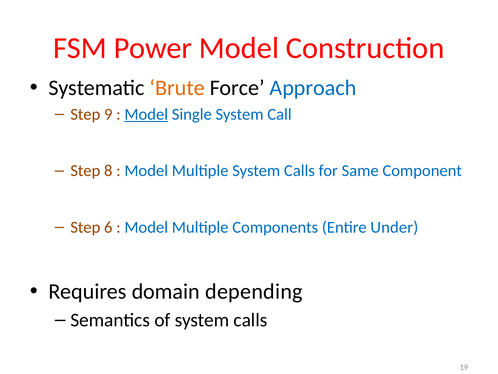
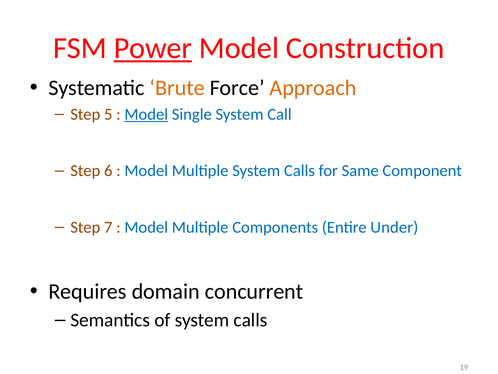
Power underline: none -> present
Approach colour: blue -> orange
9: 9 -> 5
8: 8 -> 6
6: 6 -> 7
depending: depending -> concurrent
